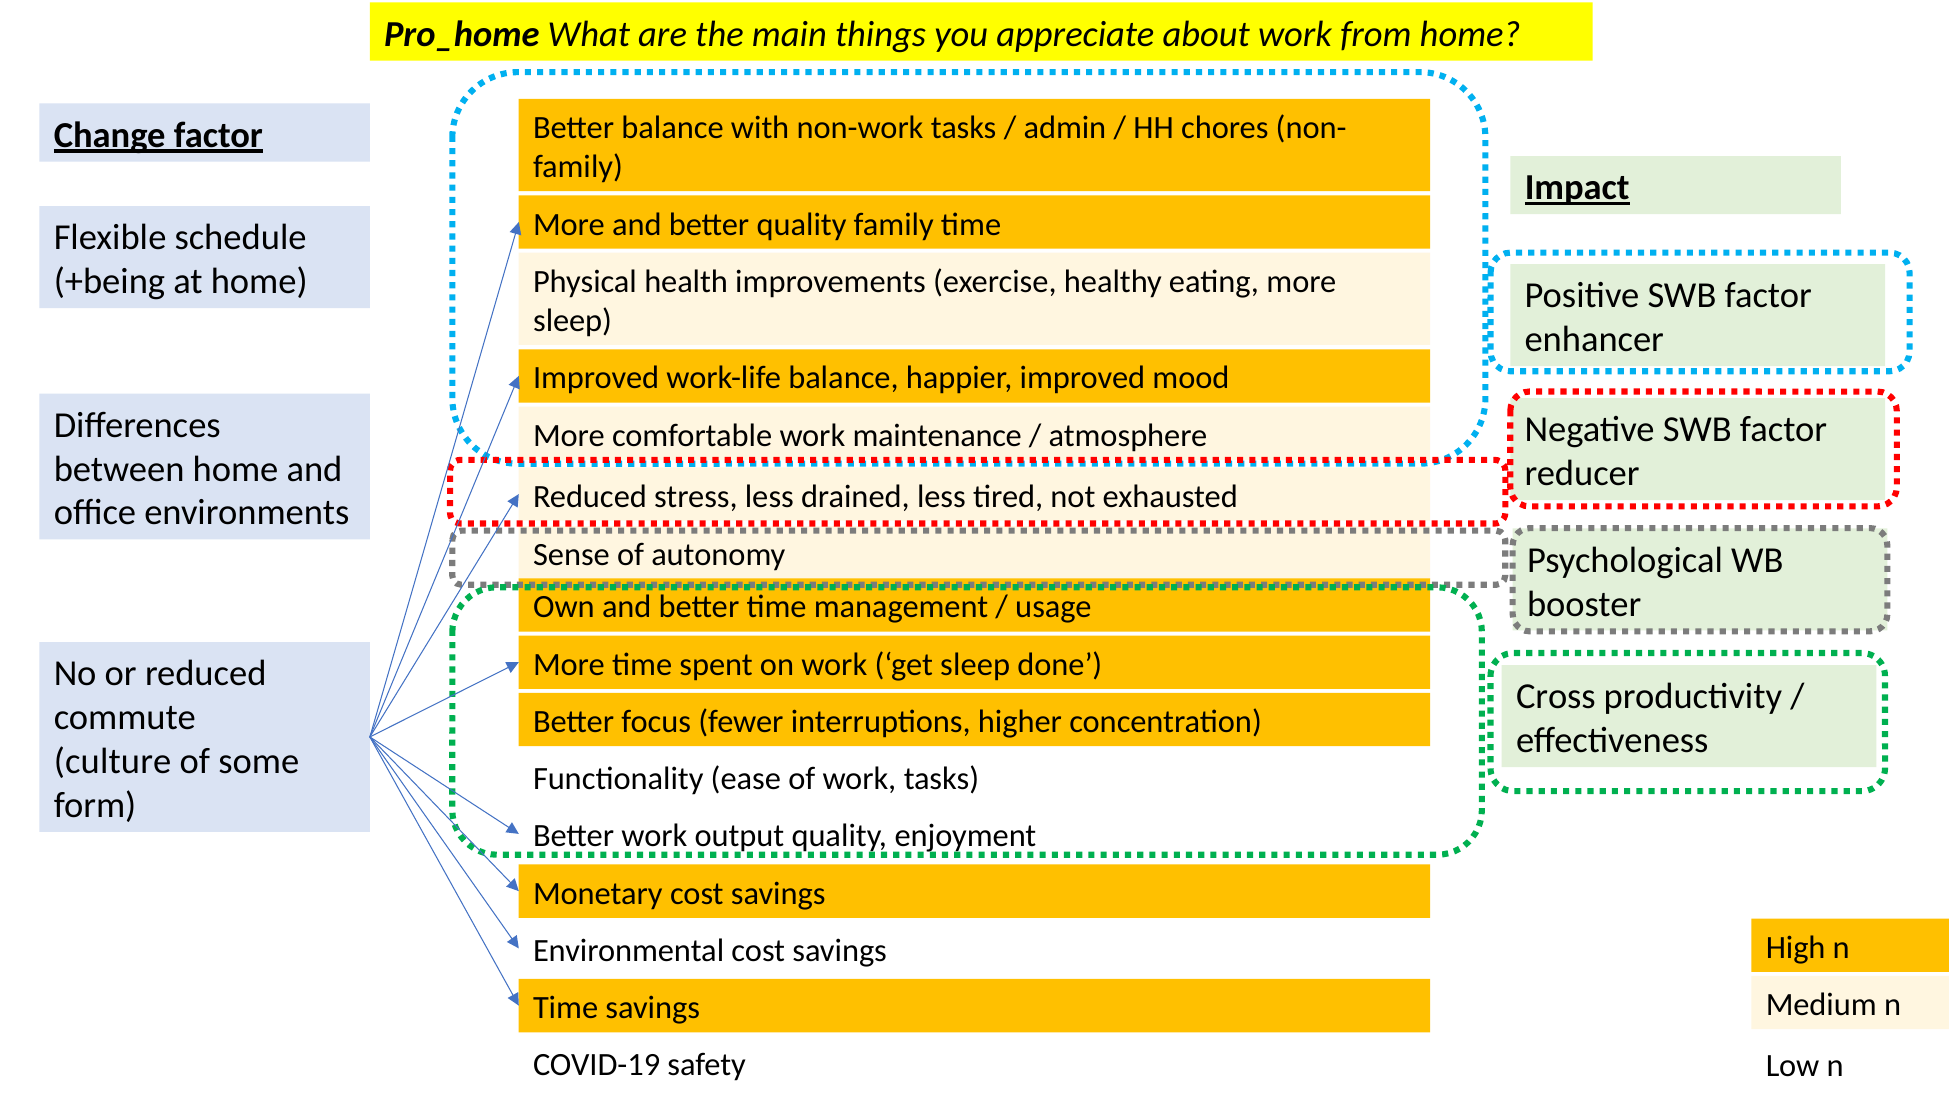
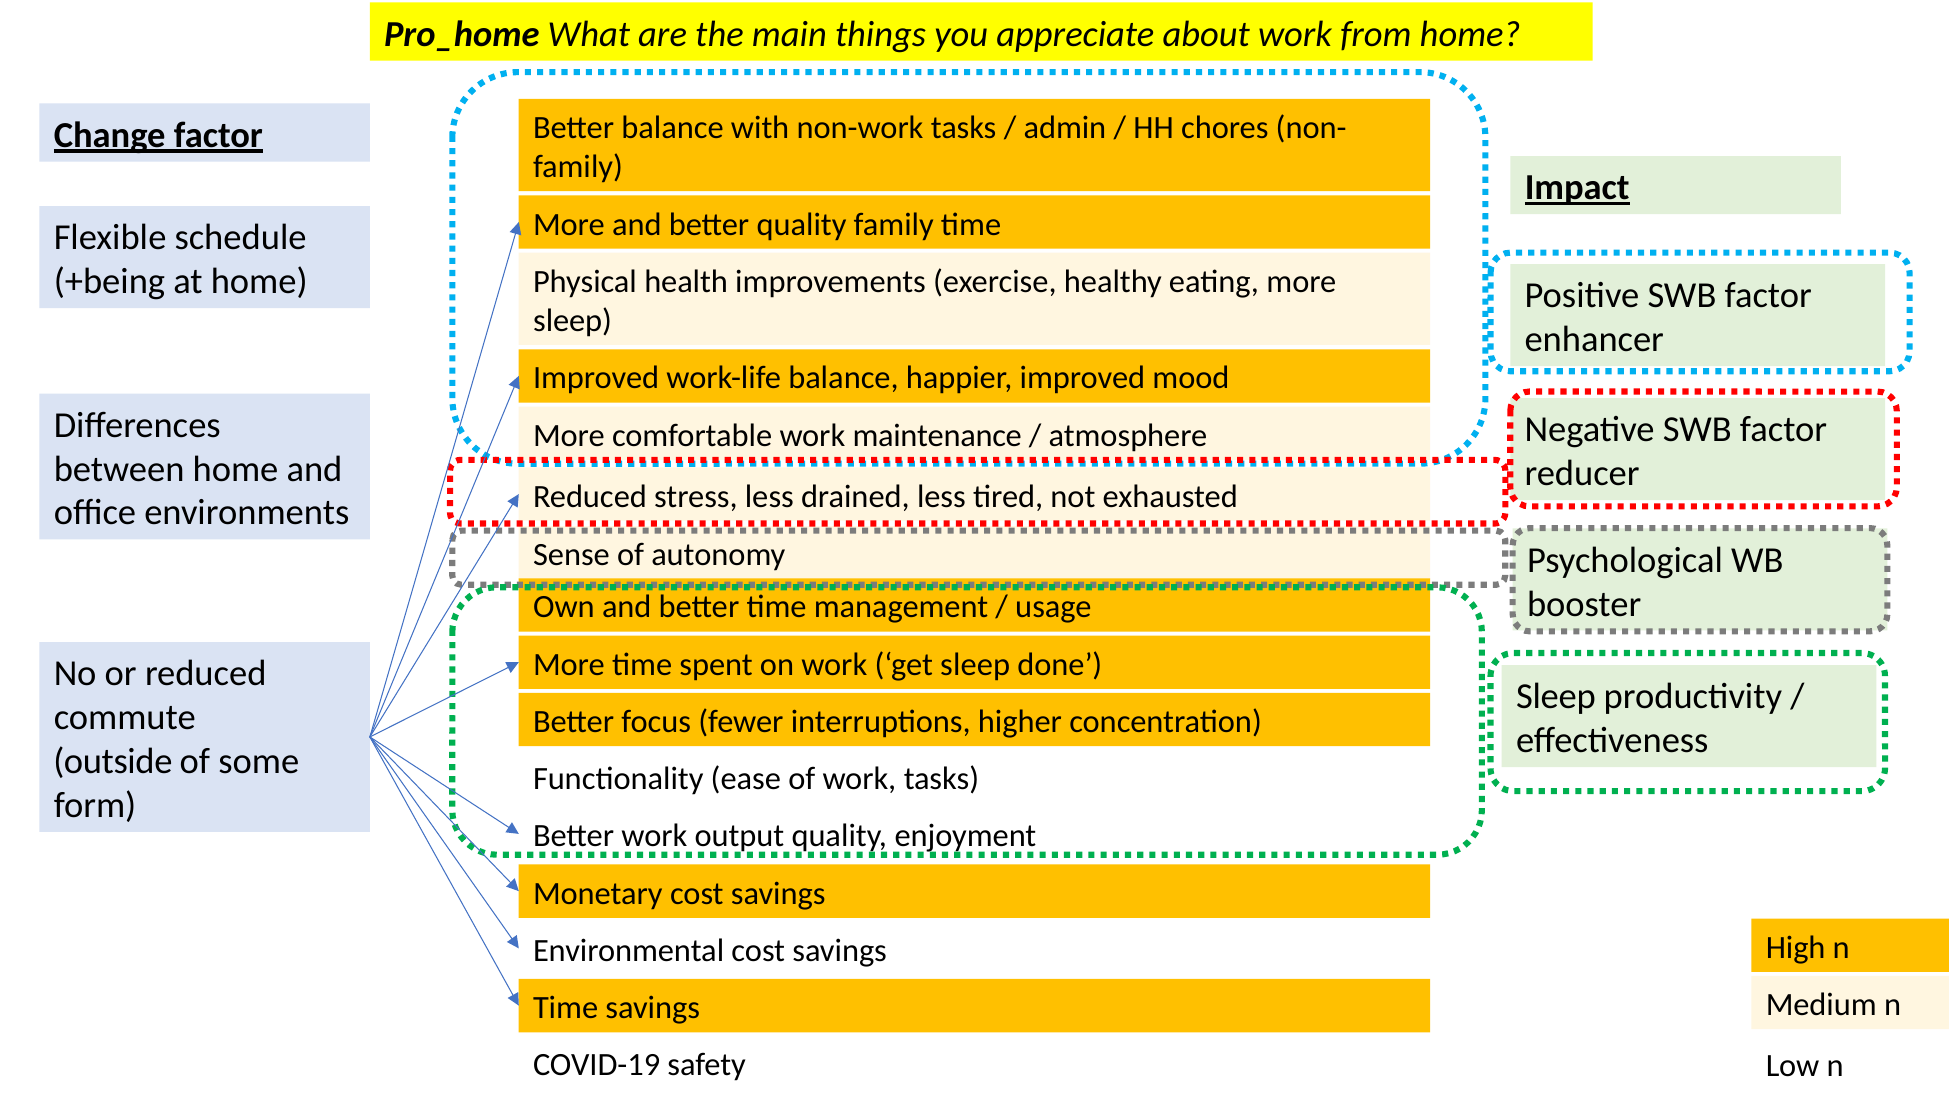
Cross at (1556, 697): Cross -> Sleep
culture: culture -> outside
